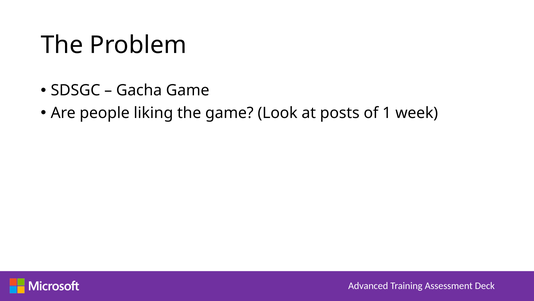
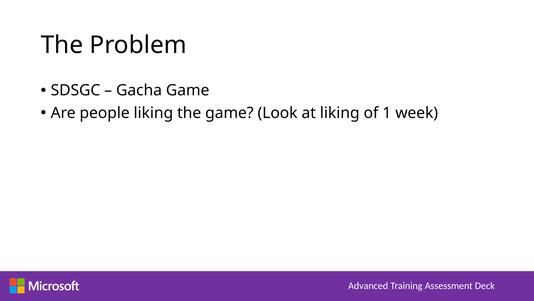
at posts: posts -> liking
